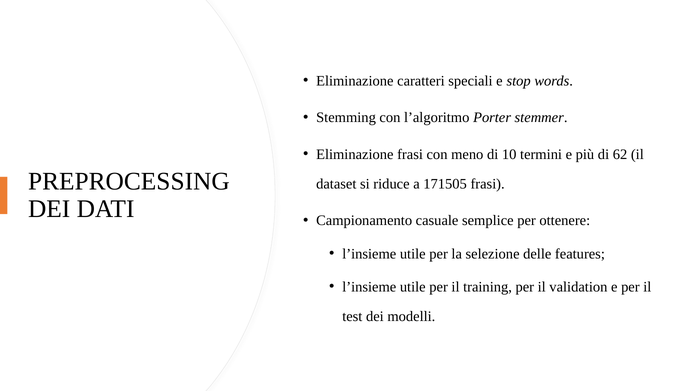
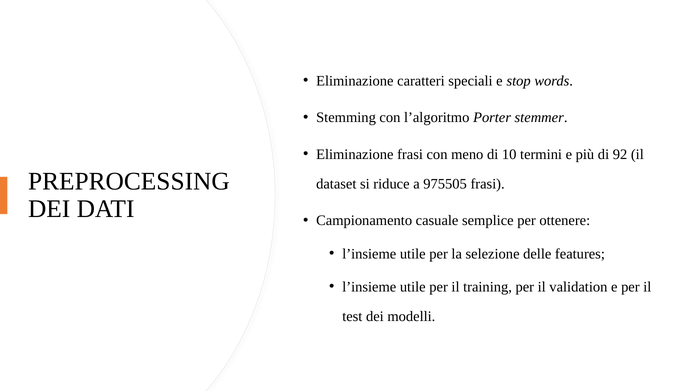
62: 62 -> 92
171505: 171505 -> 975505
